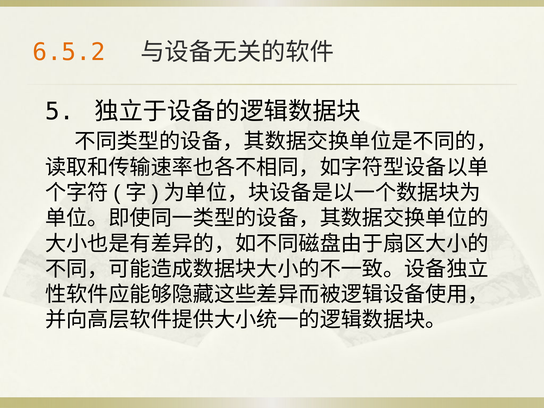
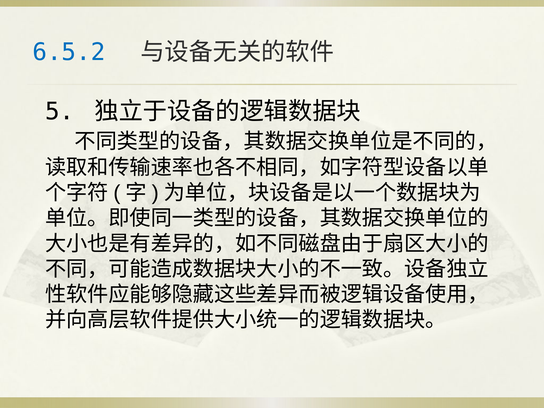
6.5.2 colour: orange -> blue
